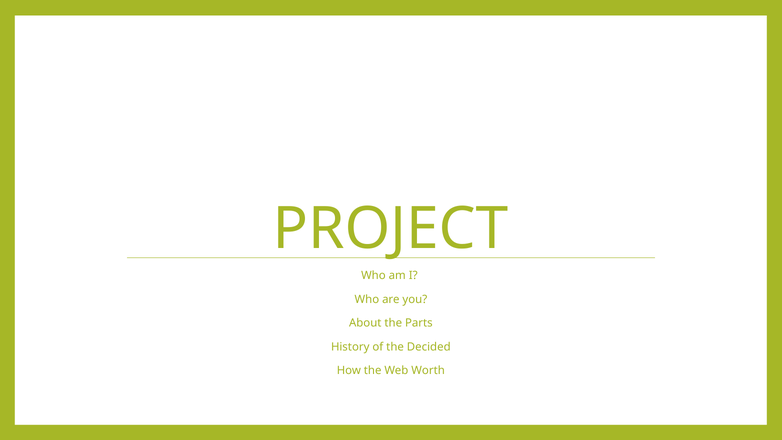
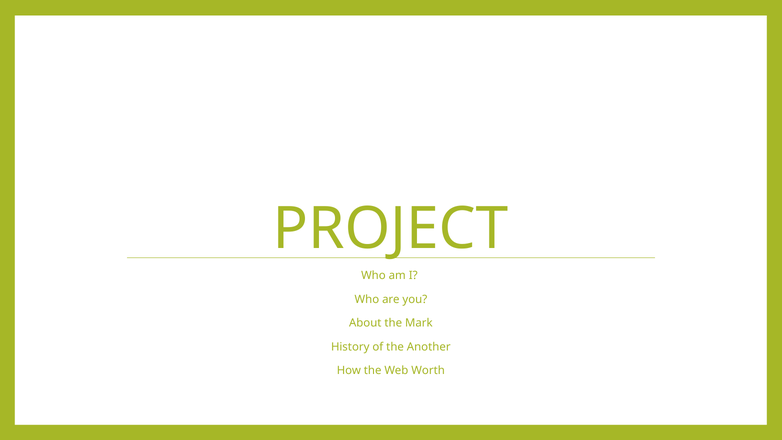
Parts: Parts -> Mark
Decided: Decided -> Another
